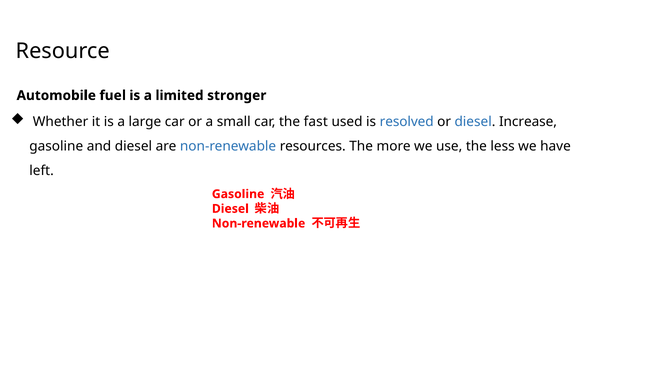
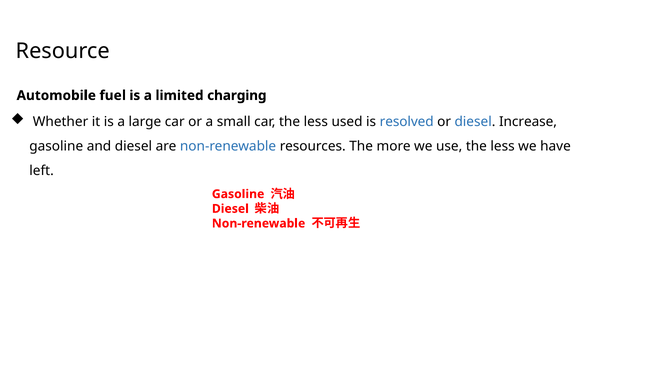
stronger: stronger -> charging
car the fast: fast -> less
